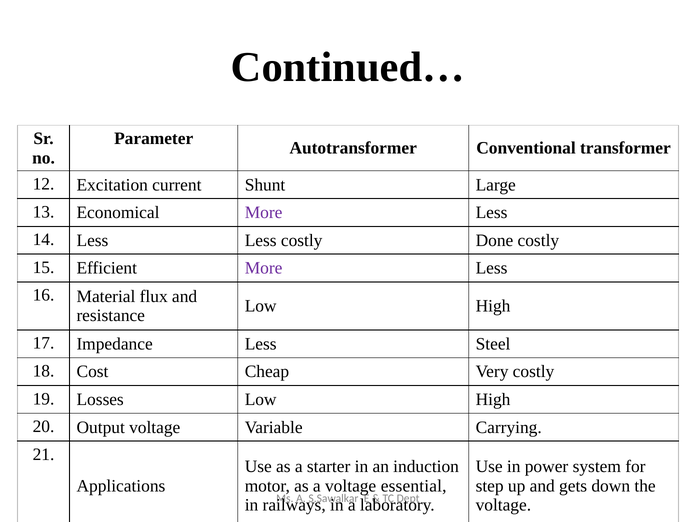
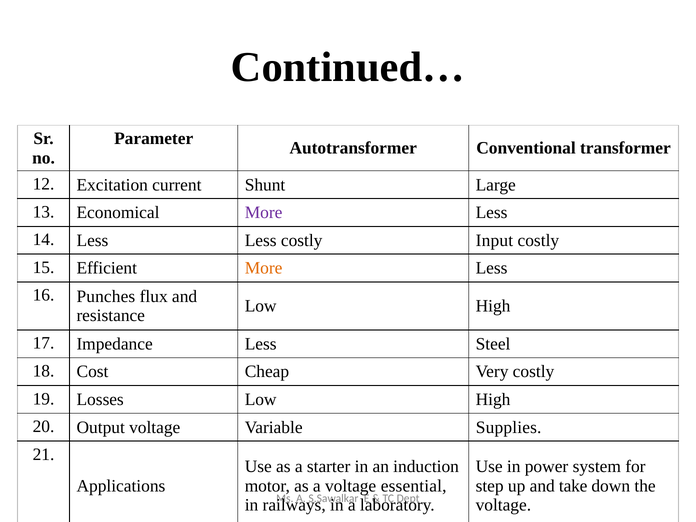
Done: Done -> Input
More at (264, 268) colour: purple -> orange
Material: Material -> Punches
Carrying: Carrying -> Supplies
gets: gets -> take
